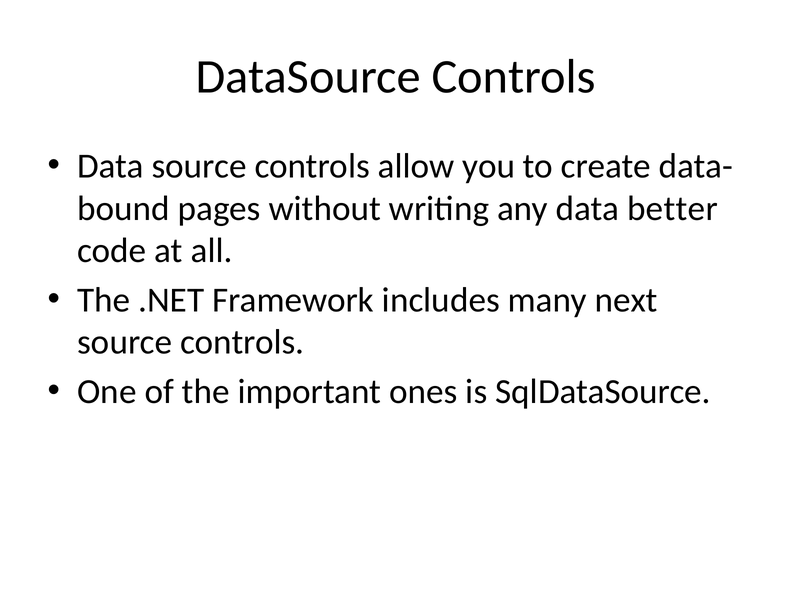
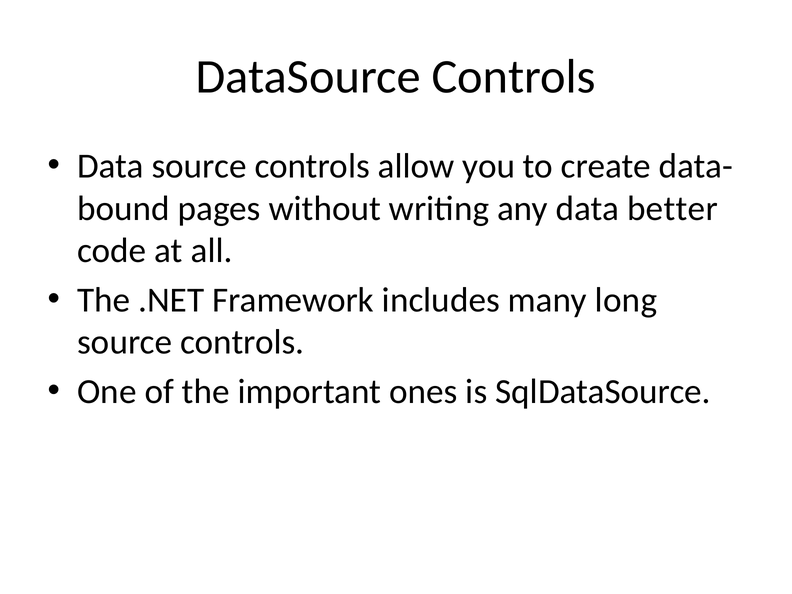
next: next -> long
